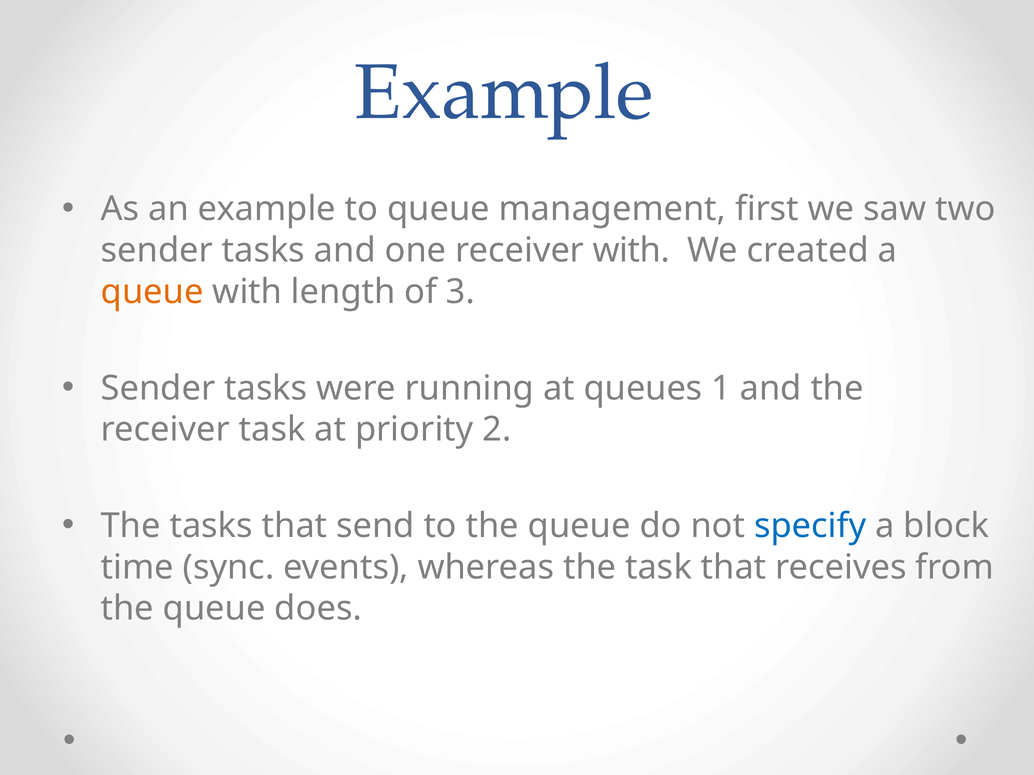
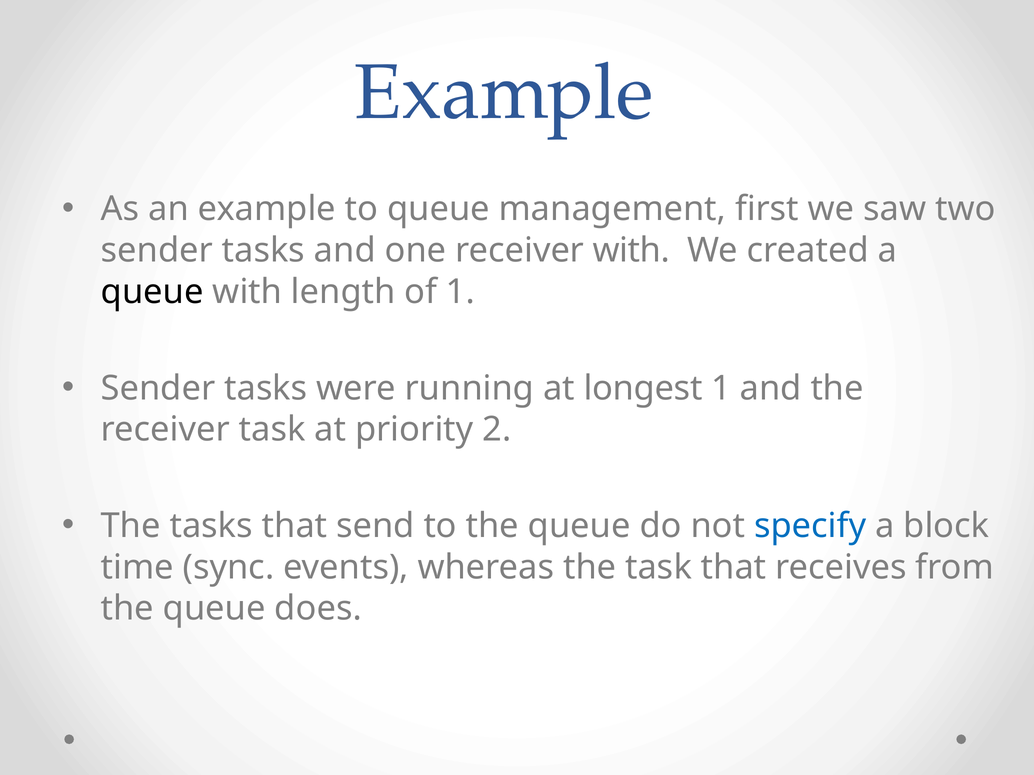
queue at (152, 292) colour: orange -> black
of 3: 3 -> 1
queues: queues -> longest
